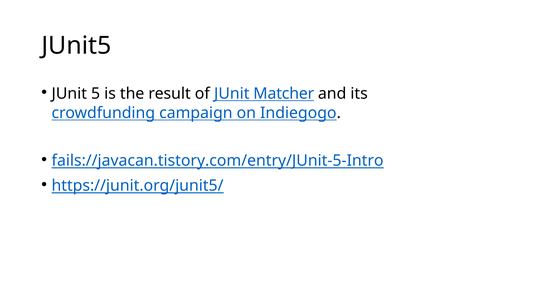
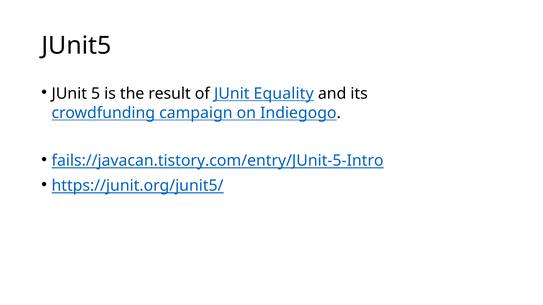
Matcher: Matcher -> Equality
